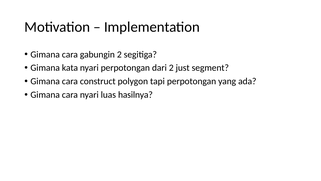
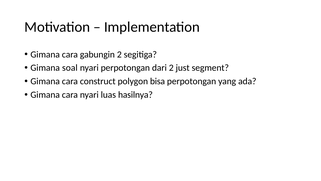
kata: kata -> soal
tapi: tapi -> bisa
